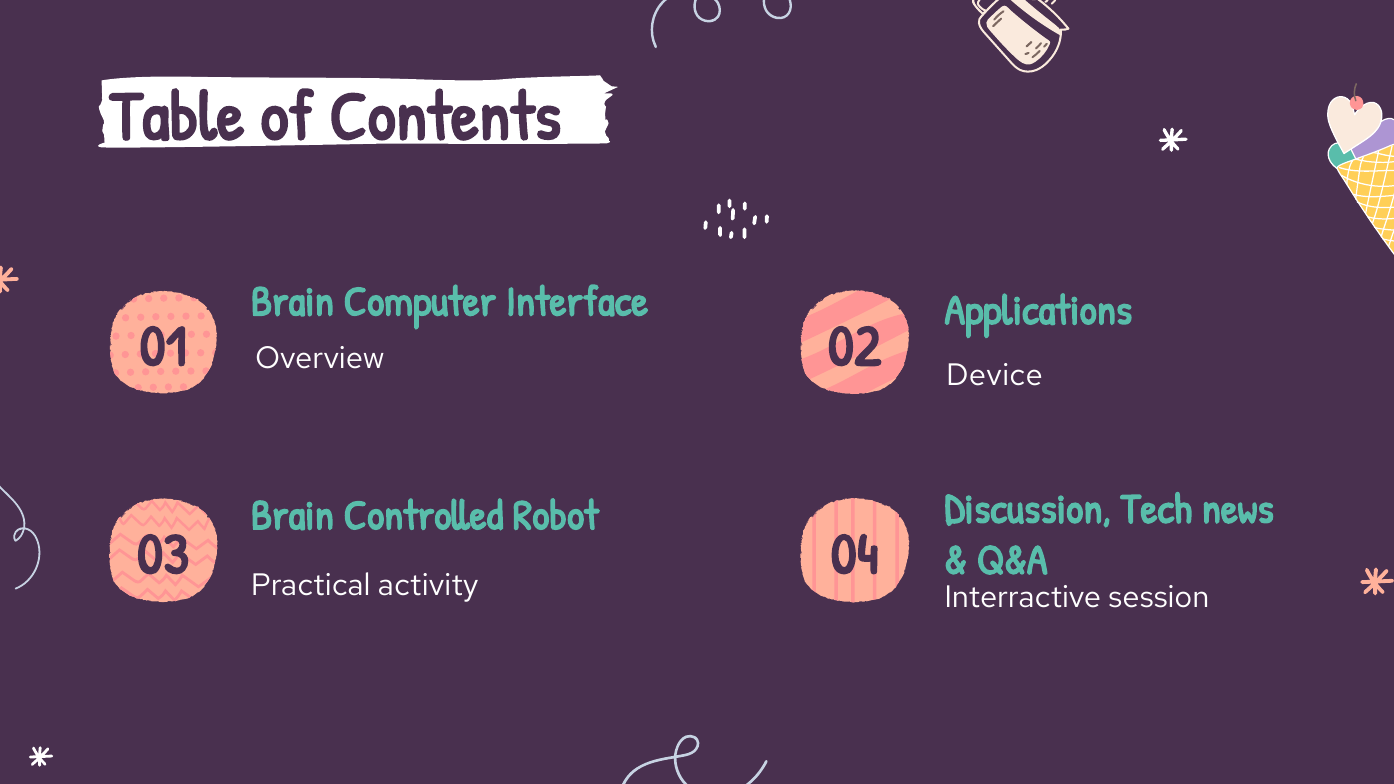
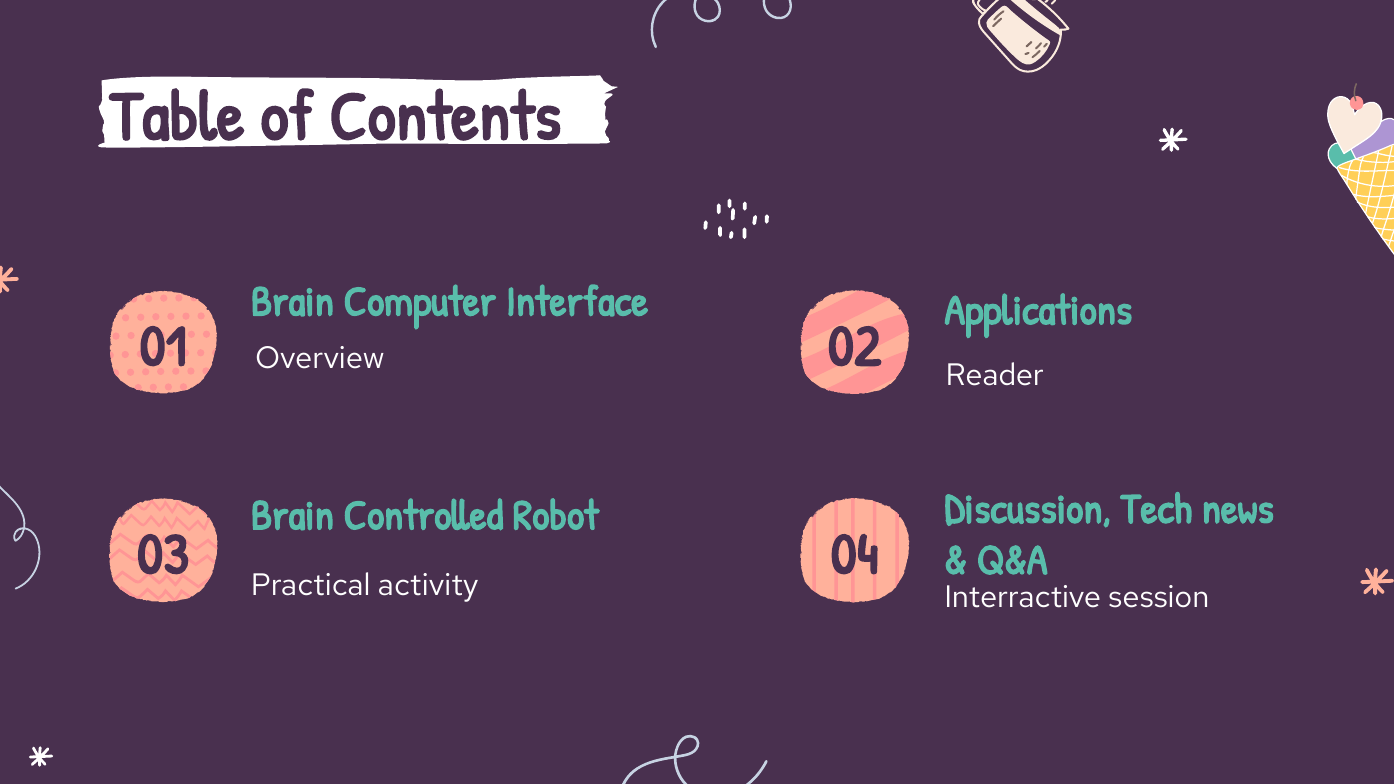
Device: Device -> Reader
